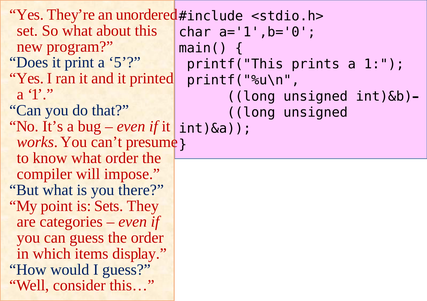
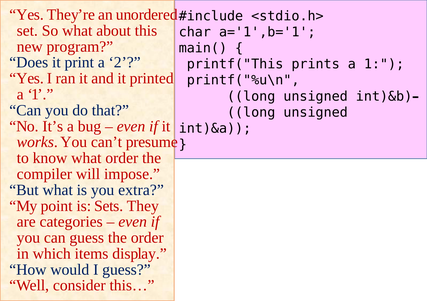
a='1',b='0: a='1',b='0 -> a='1',b='1
5: 5 -> 2
there: there -> extra
